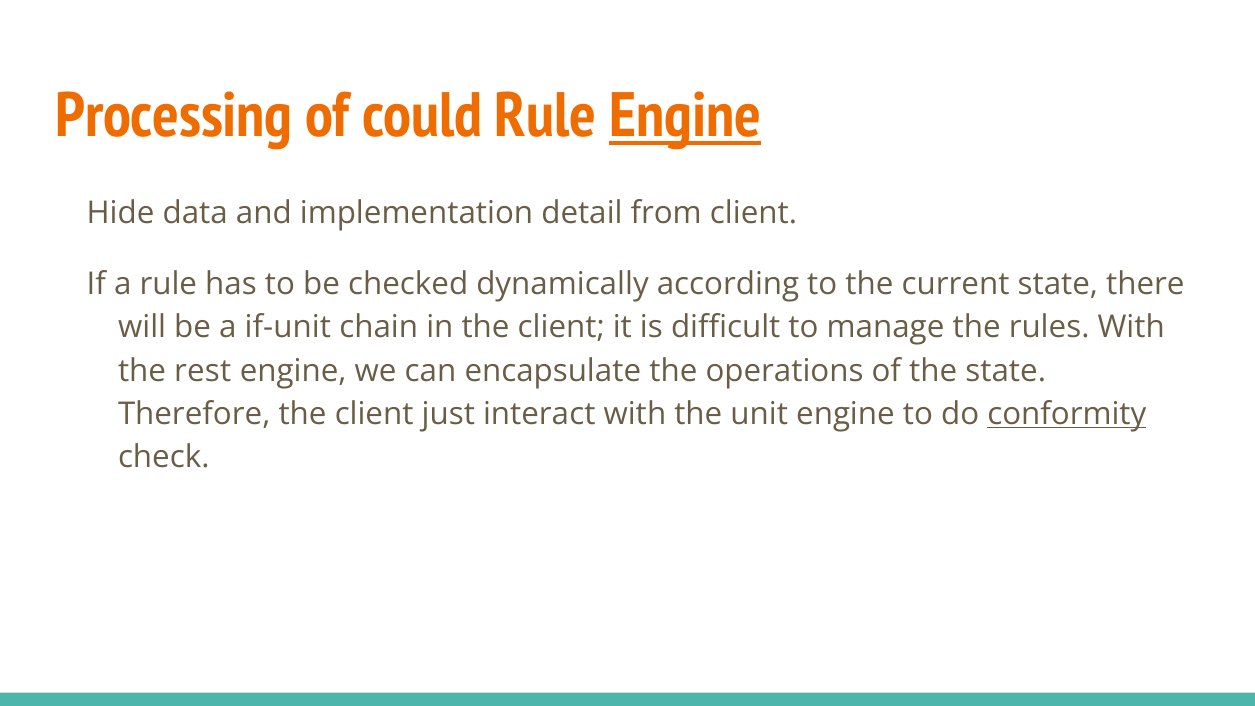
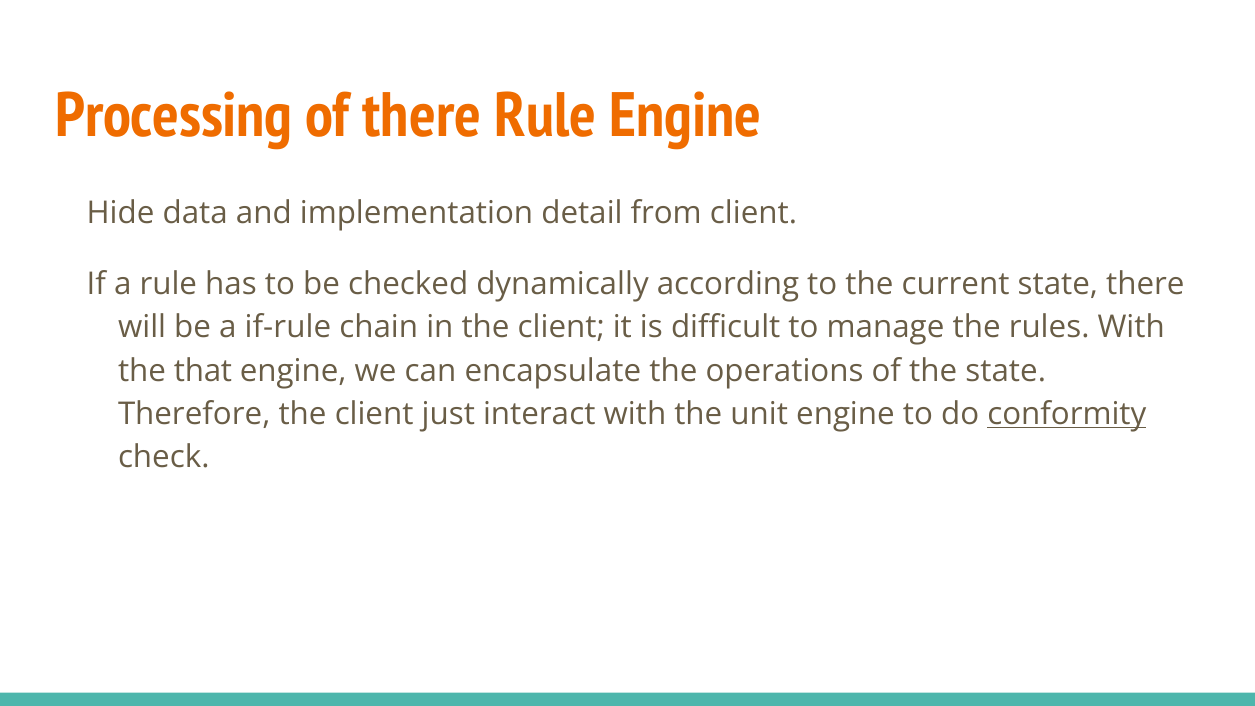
of could: could -> there
Engine at (685, 116) underline: present -> none
if-unit: if-unit -> if-rule
rest: rest -> that
